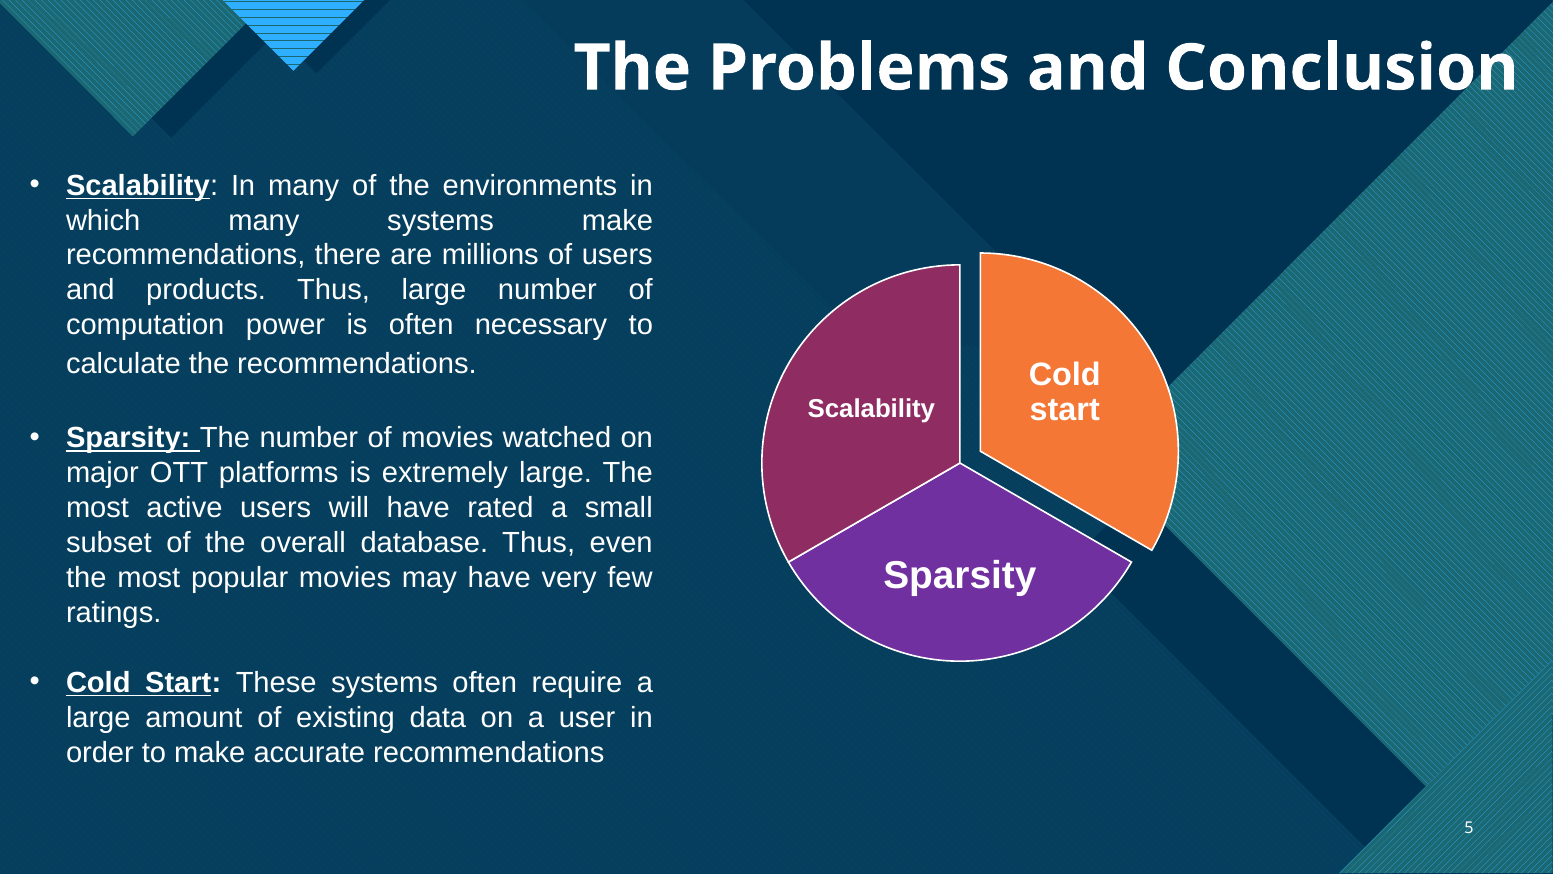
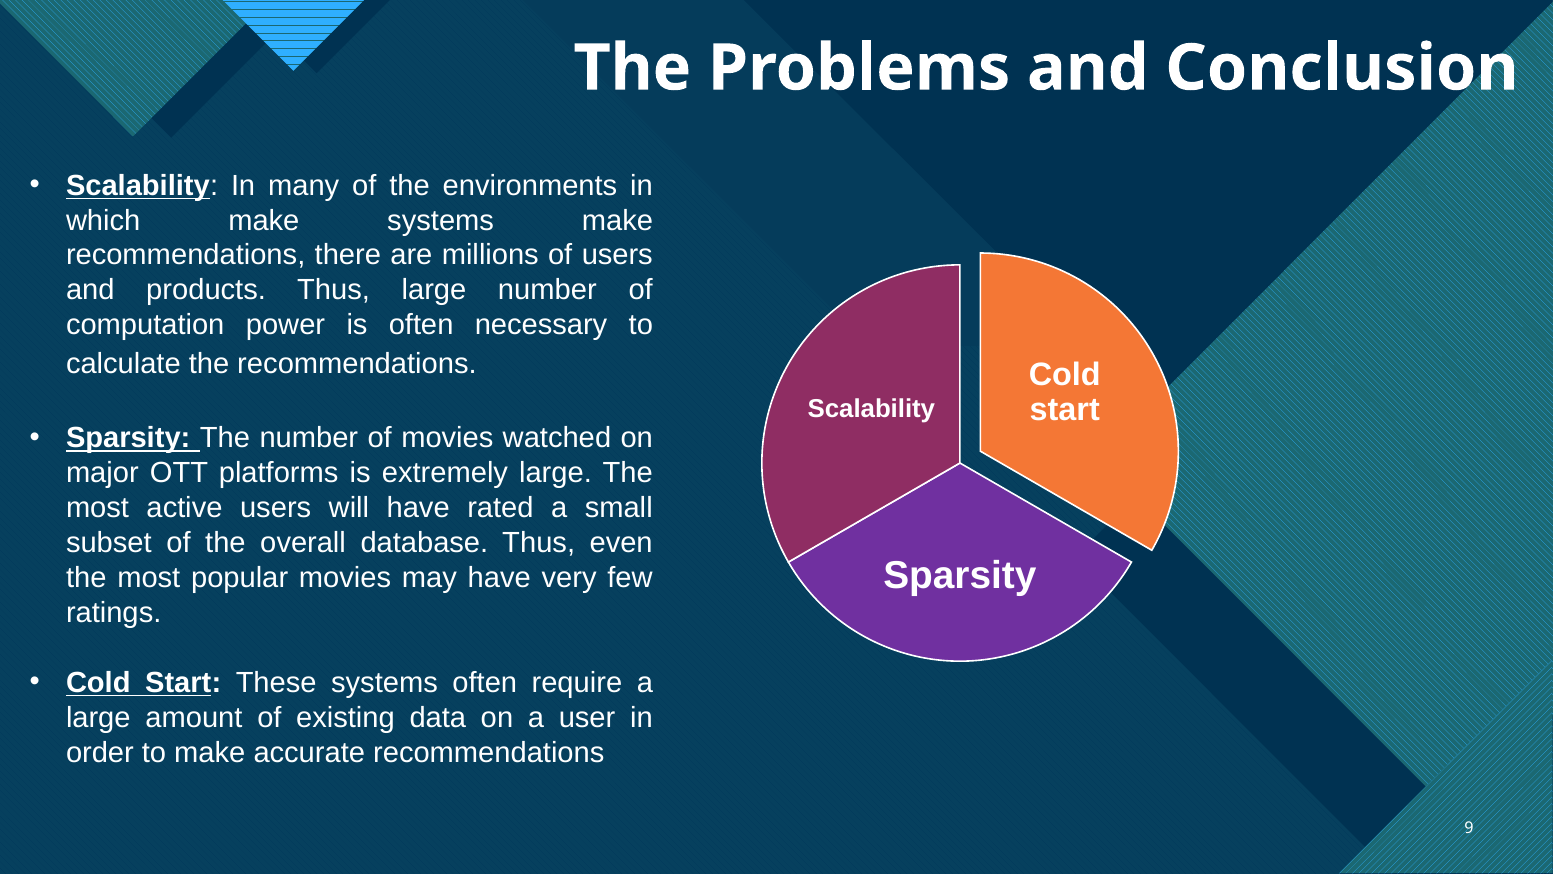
which many: many -> make
5: 5 -> 9
